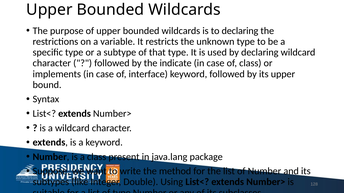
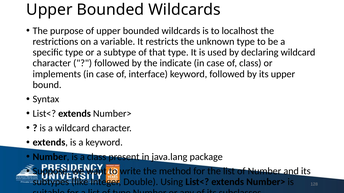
to declaring: declaring -> localhost
